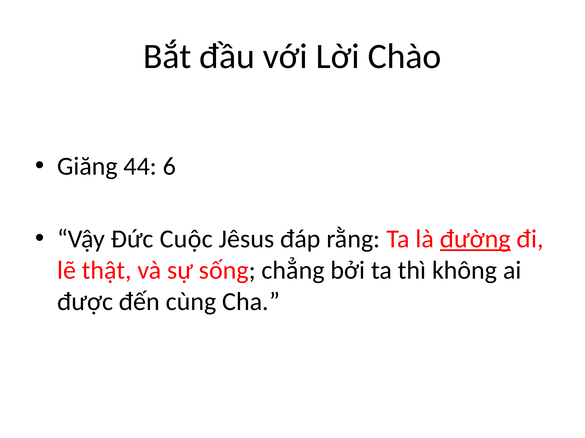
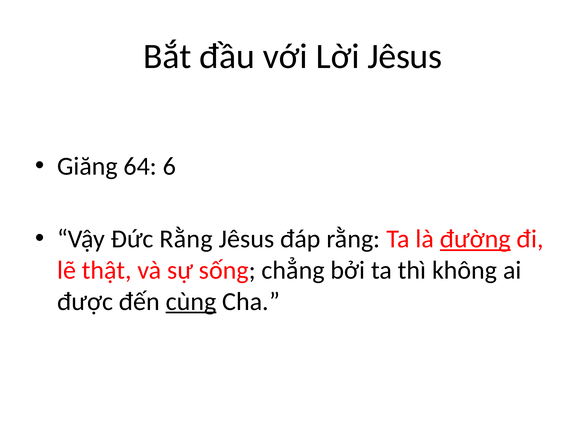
Lời Chào: Chào -> Jêsus
44: 44 -> 64
Đức Cuộc: Cuộc -> Rằng
cùng underline: none -> present
